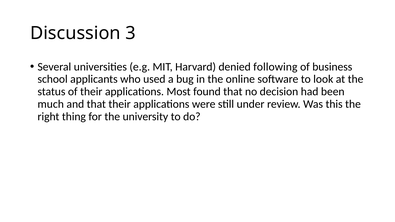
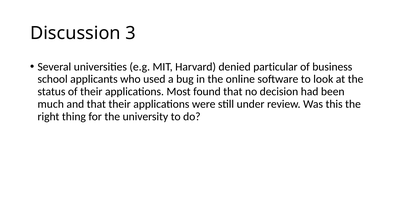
following: following -> particular
